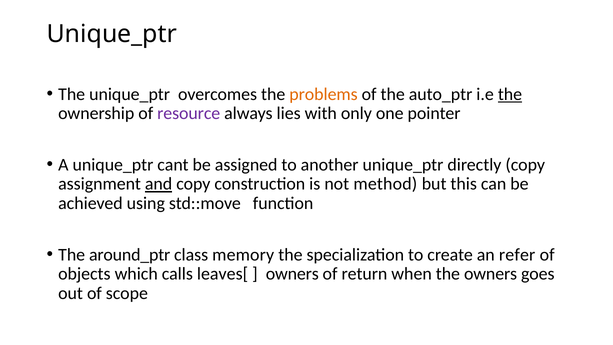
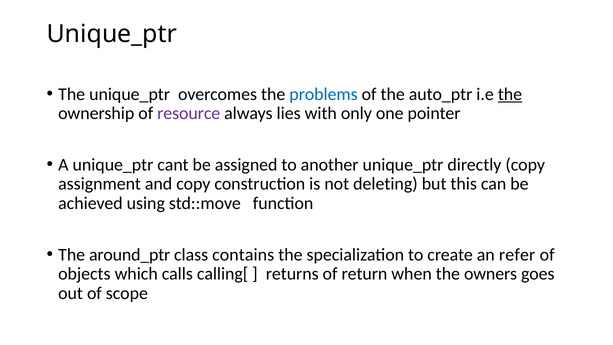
problems colour: orange -> blue
and underline: present -> none
method: method -> deleting
memory: memory -> contains
leaves[: leaves[ -> calling[
owners at (292, 274): owners -> returns
